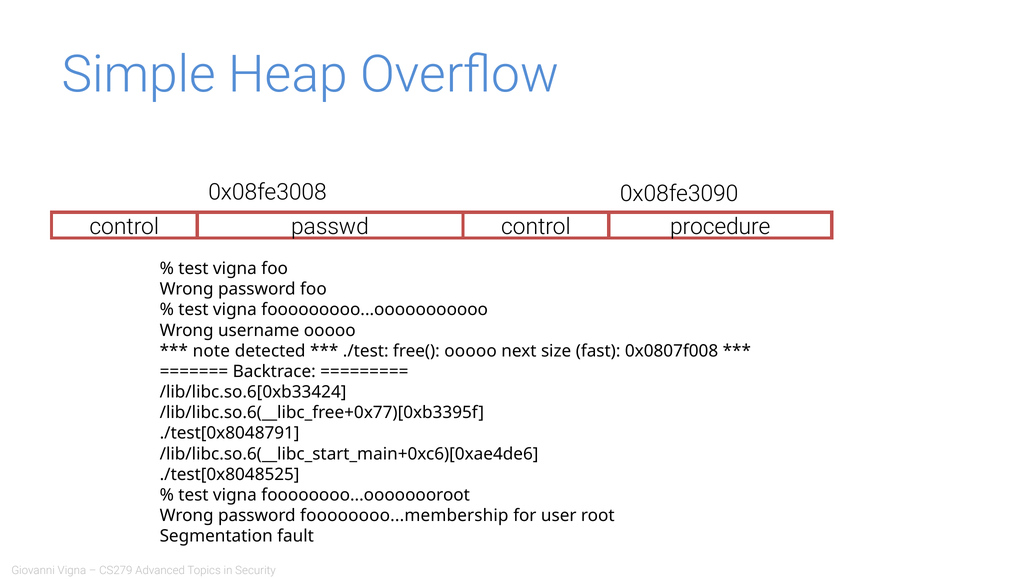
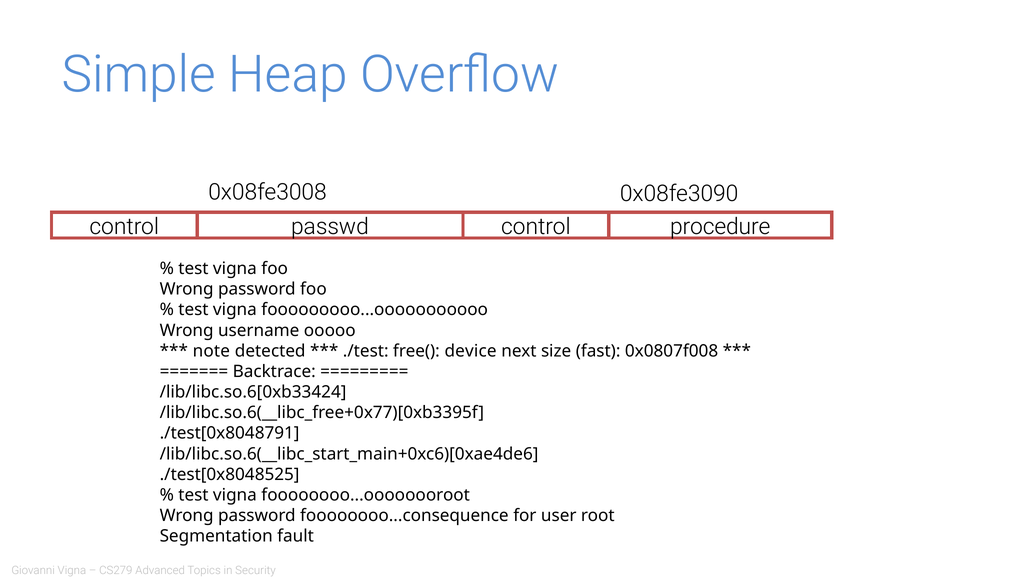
free( ooooo: ooooo -> device
foooooooo...membership: foooooooo...membership -> foooooooo...consequence
